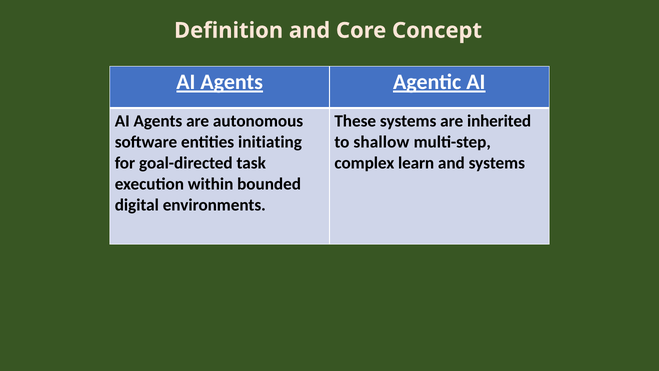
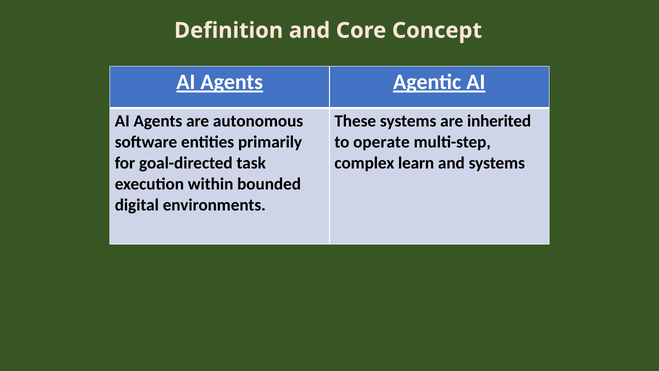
initiating: initiating -> primarily
shallow: shallow -> operate
